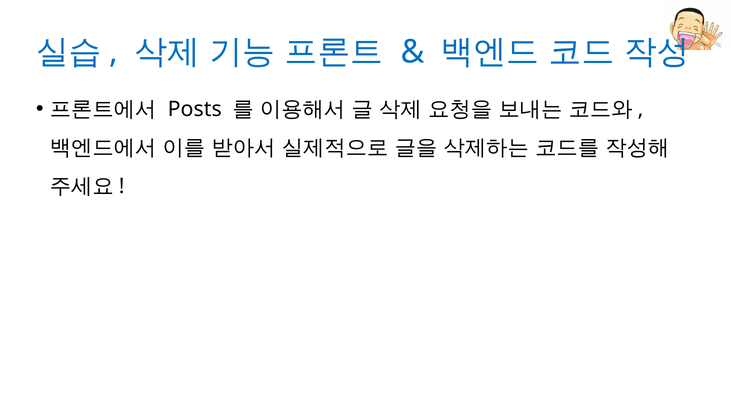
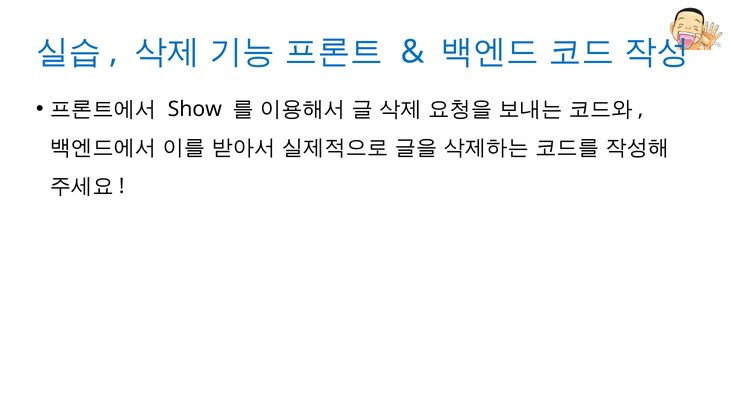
Posts: Posts -> Show
